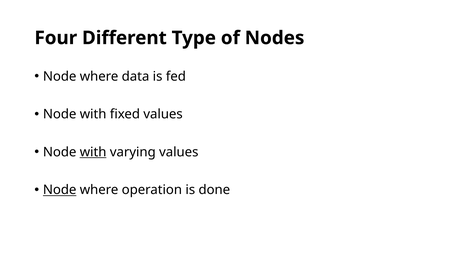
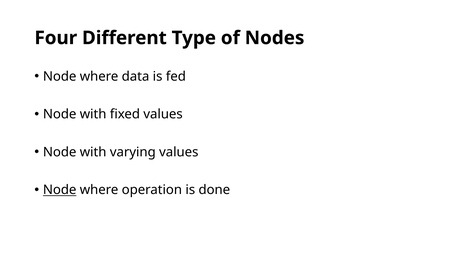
with at (93, 152) underline: present -> none
